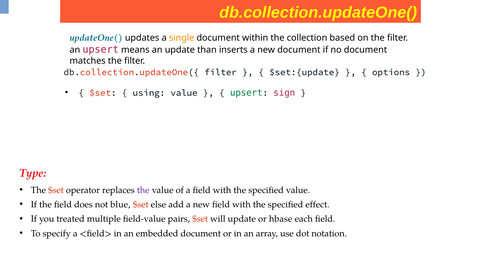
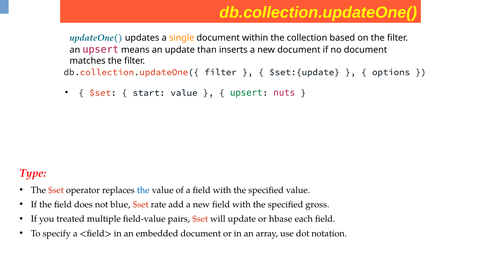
using: using -> start
sign: sign -> nuts
the at (143, 190) colour: purple -> blue
else: else -> rate
effect: effect -> gross
